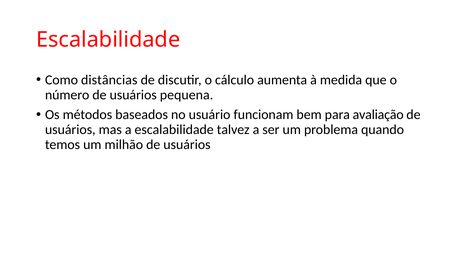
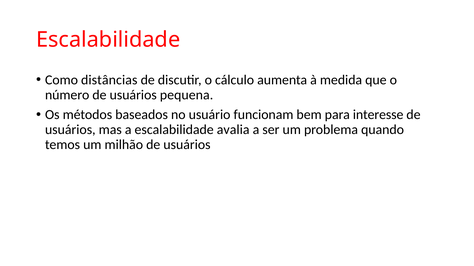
avaliação: avaliação -> interesse
talvez: talvez -> avalia
